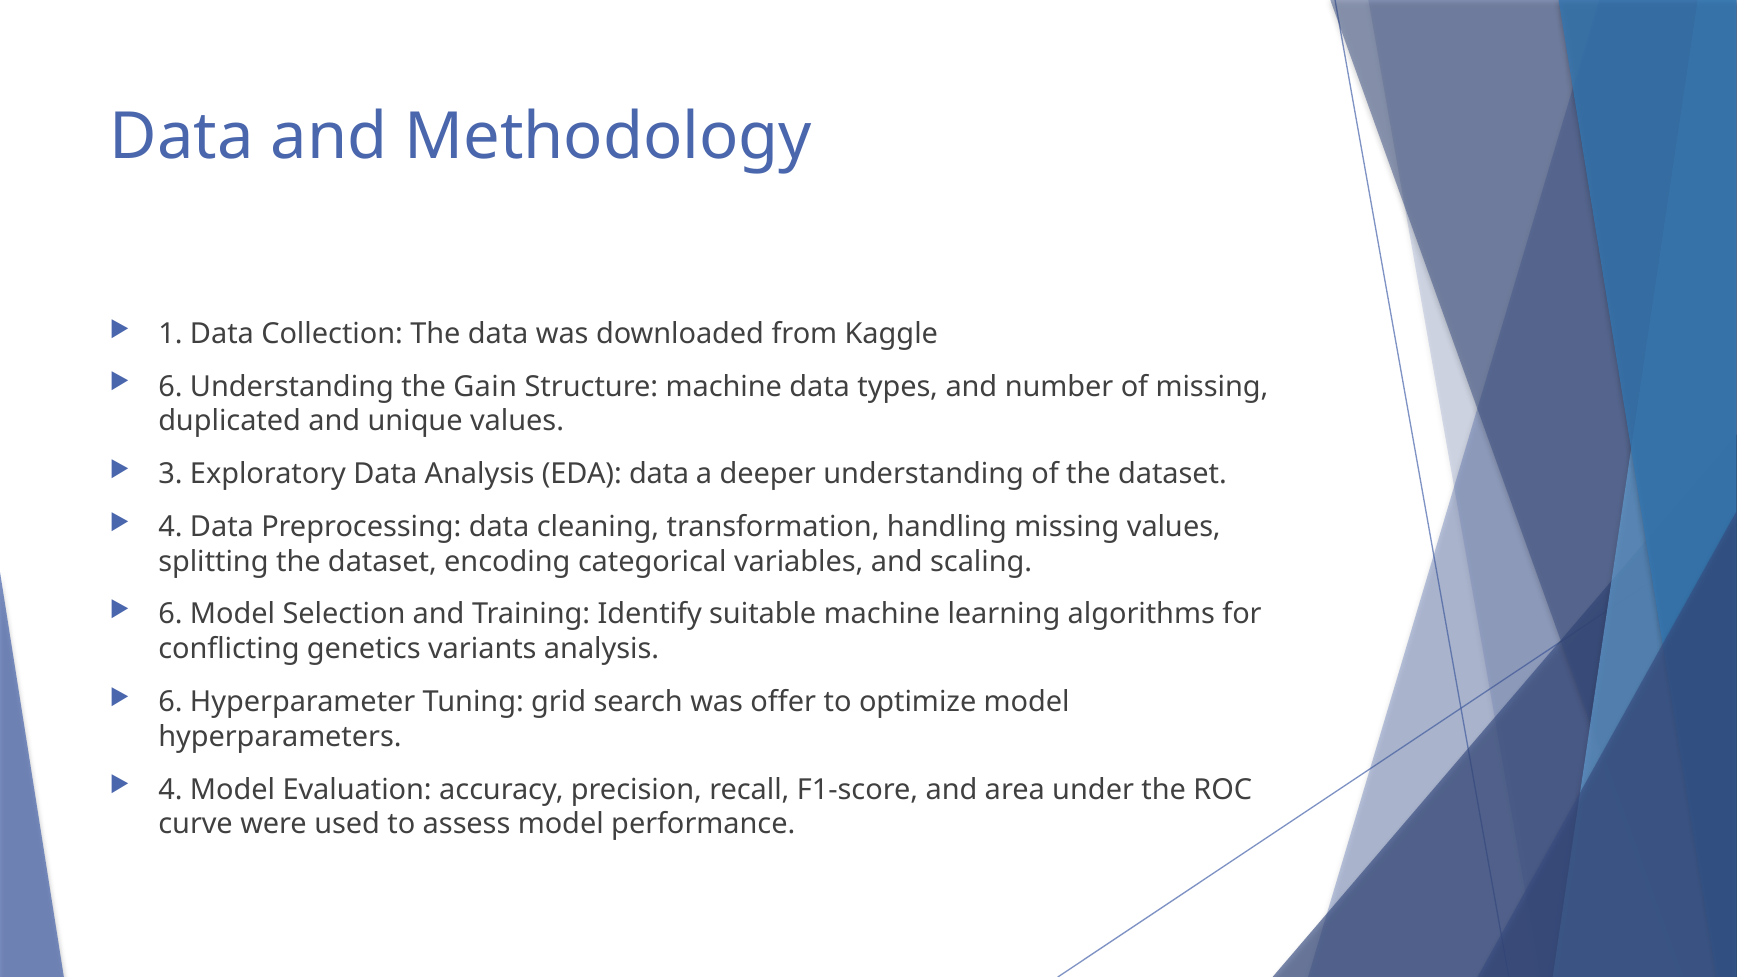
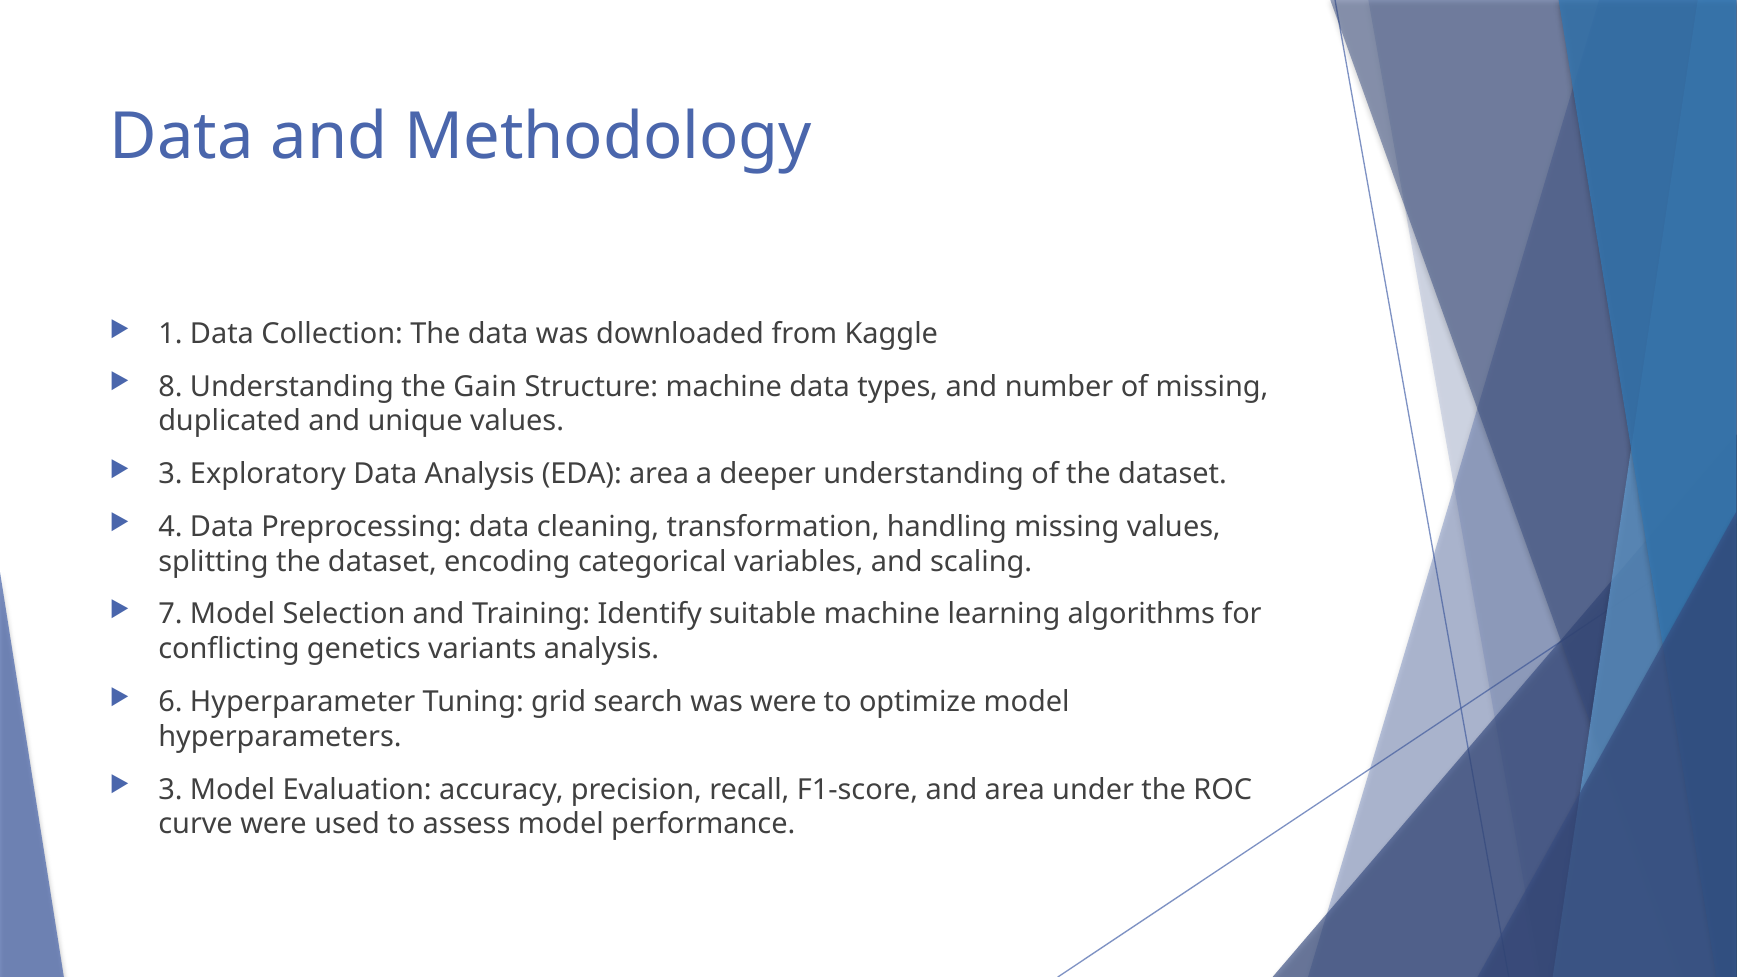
6 at (171, 387): 6 -> 8
EDA data: data -> area
6 at (171, 614): 6 -> 7
was offer: offer -> were
4 at (171, 790): 4 -> 3
